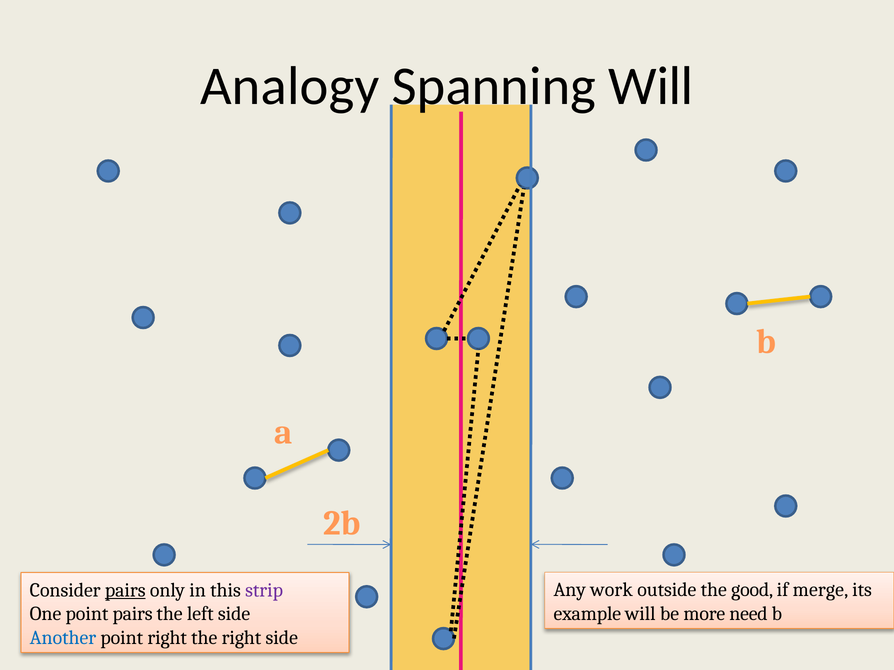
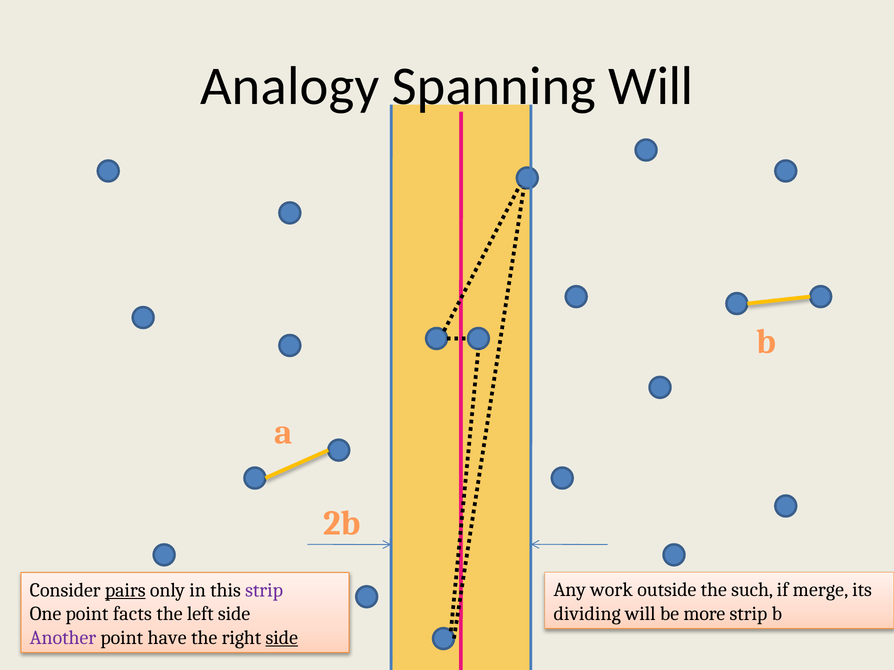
good: good -> such
point pairs: pairs -> facts
example: example -> dividing
more need: need -> strip
Another colour: blue -> purple
point right: right -> have
side at (282, 638) underline: none -> present
